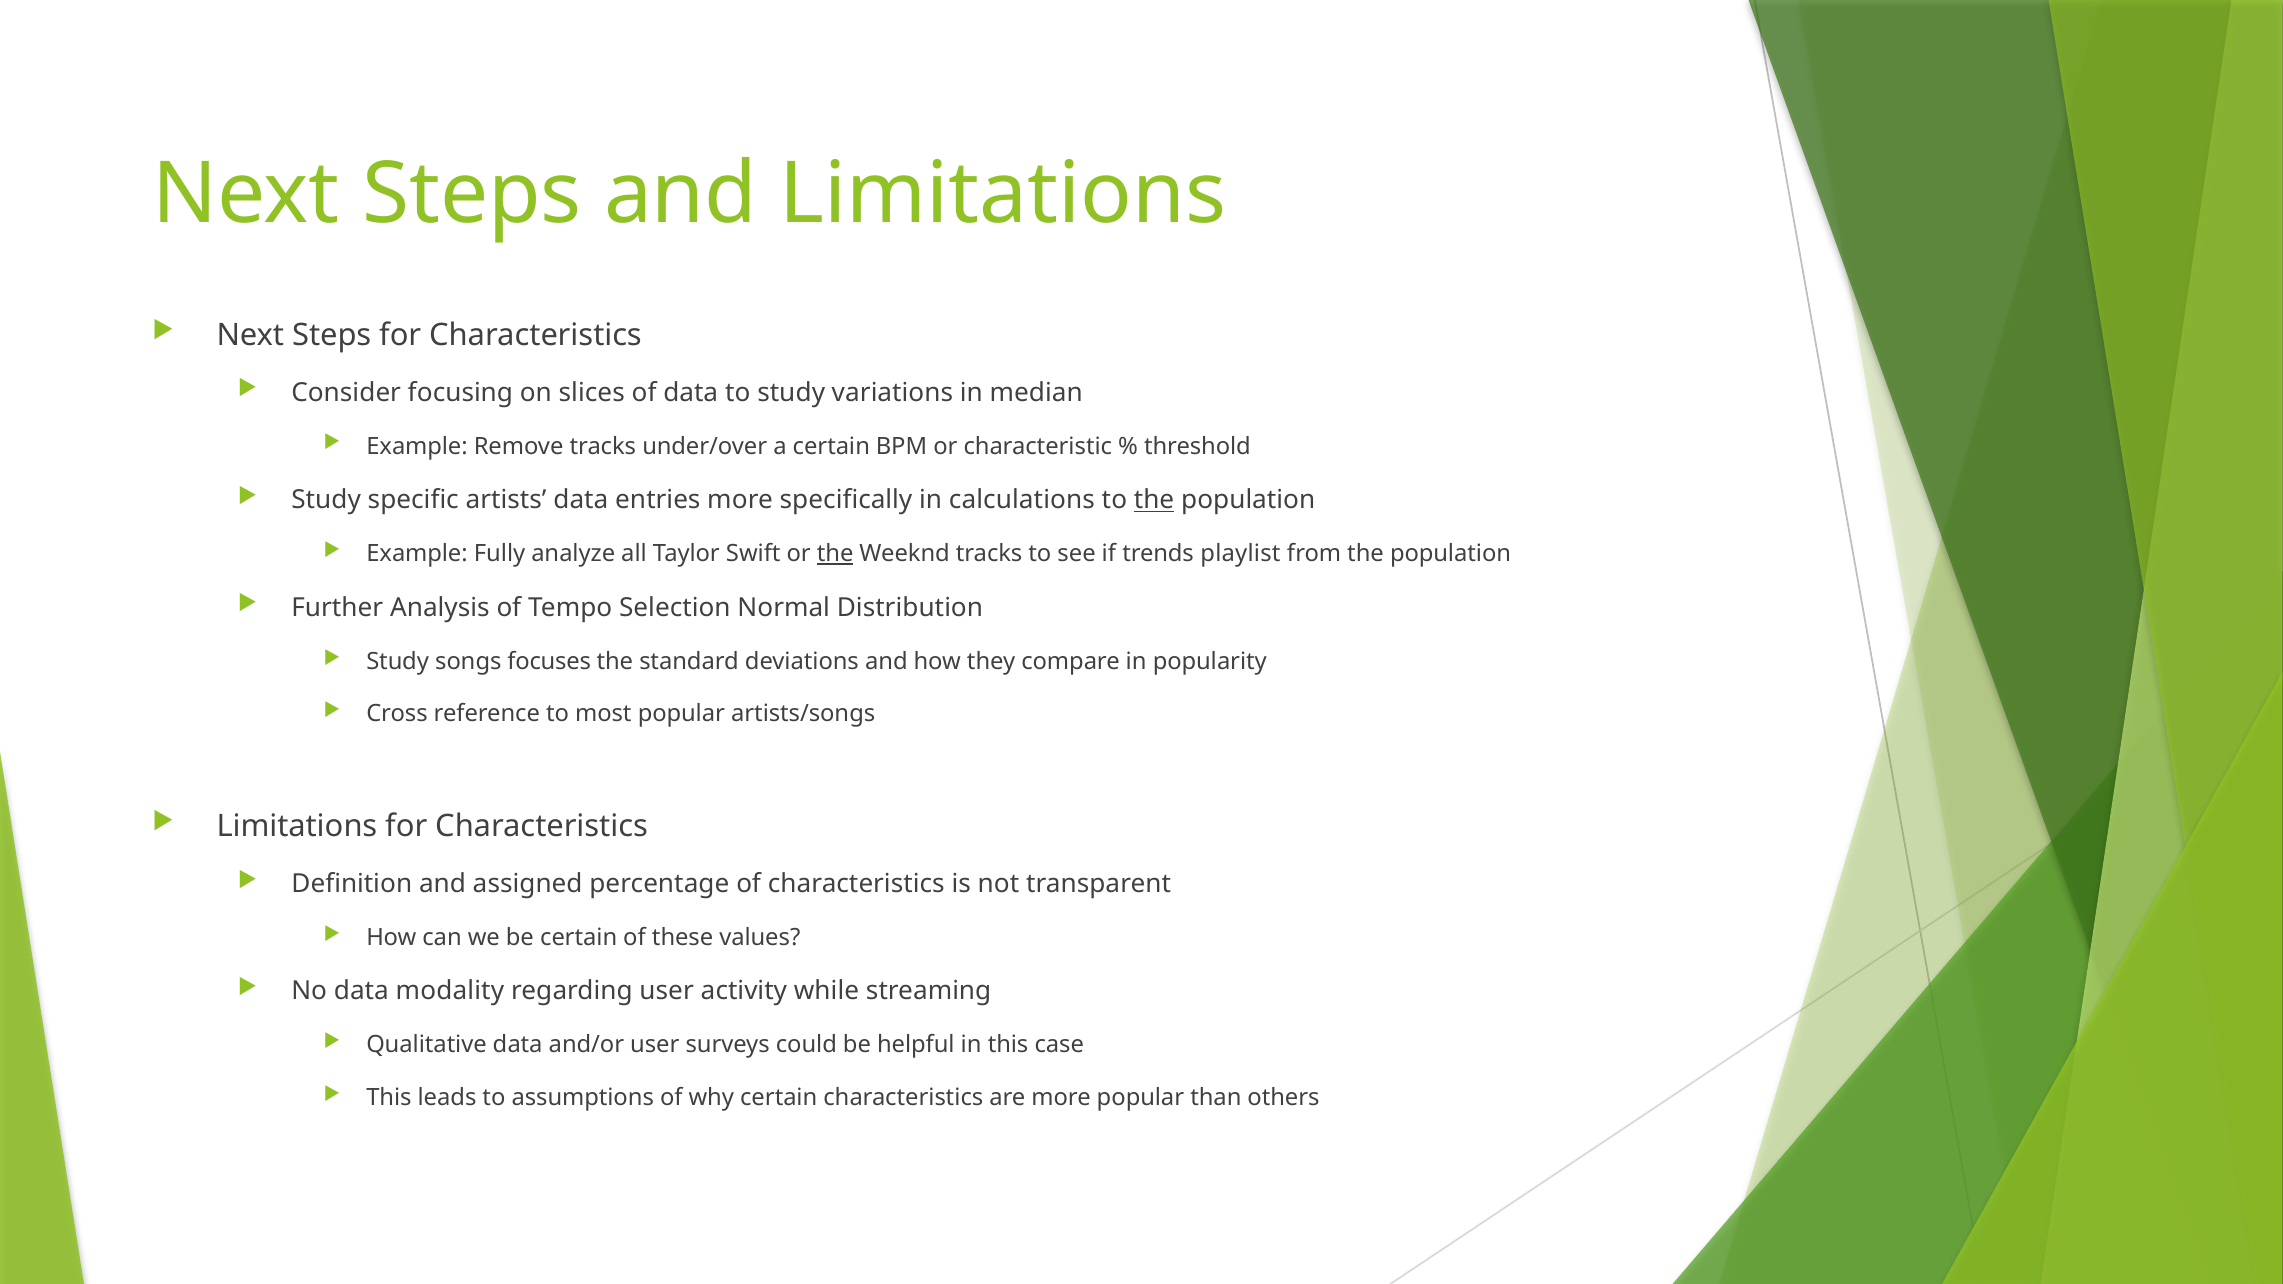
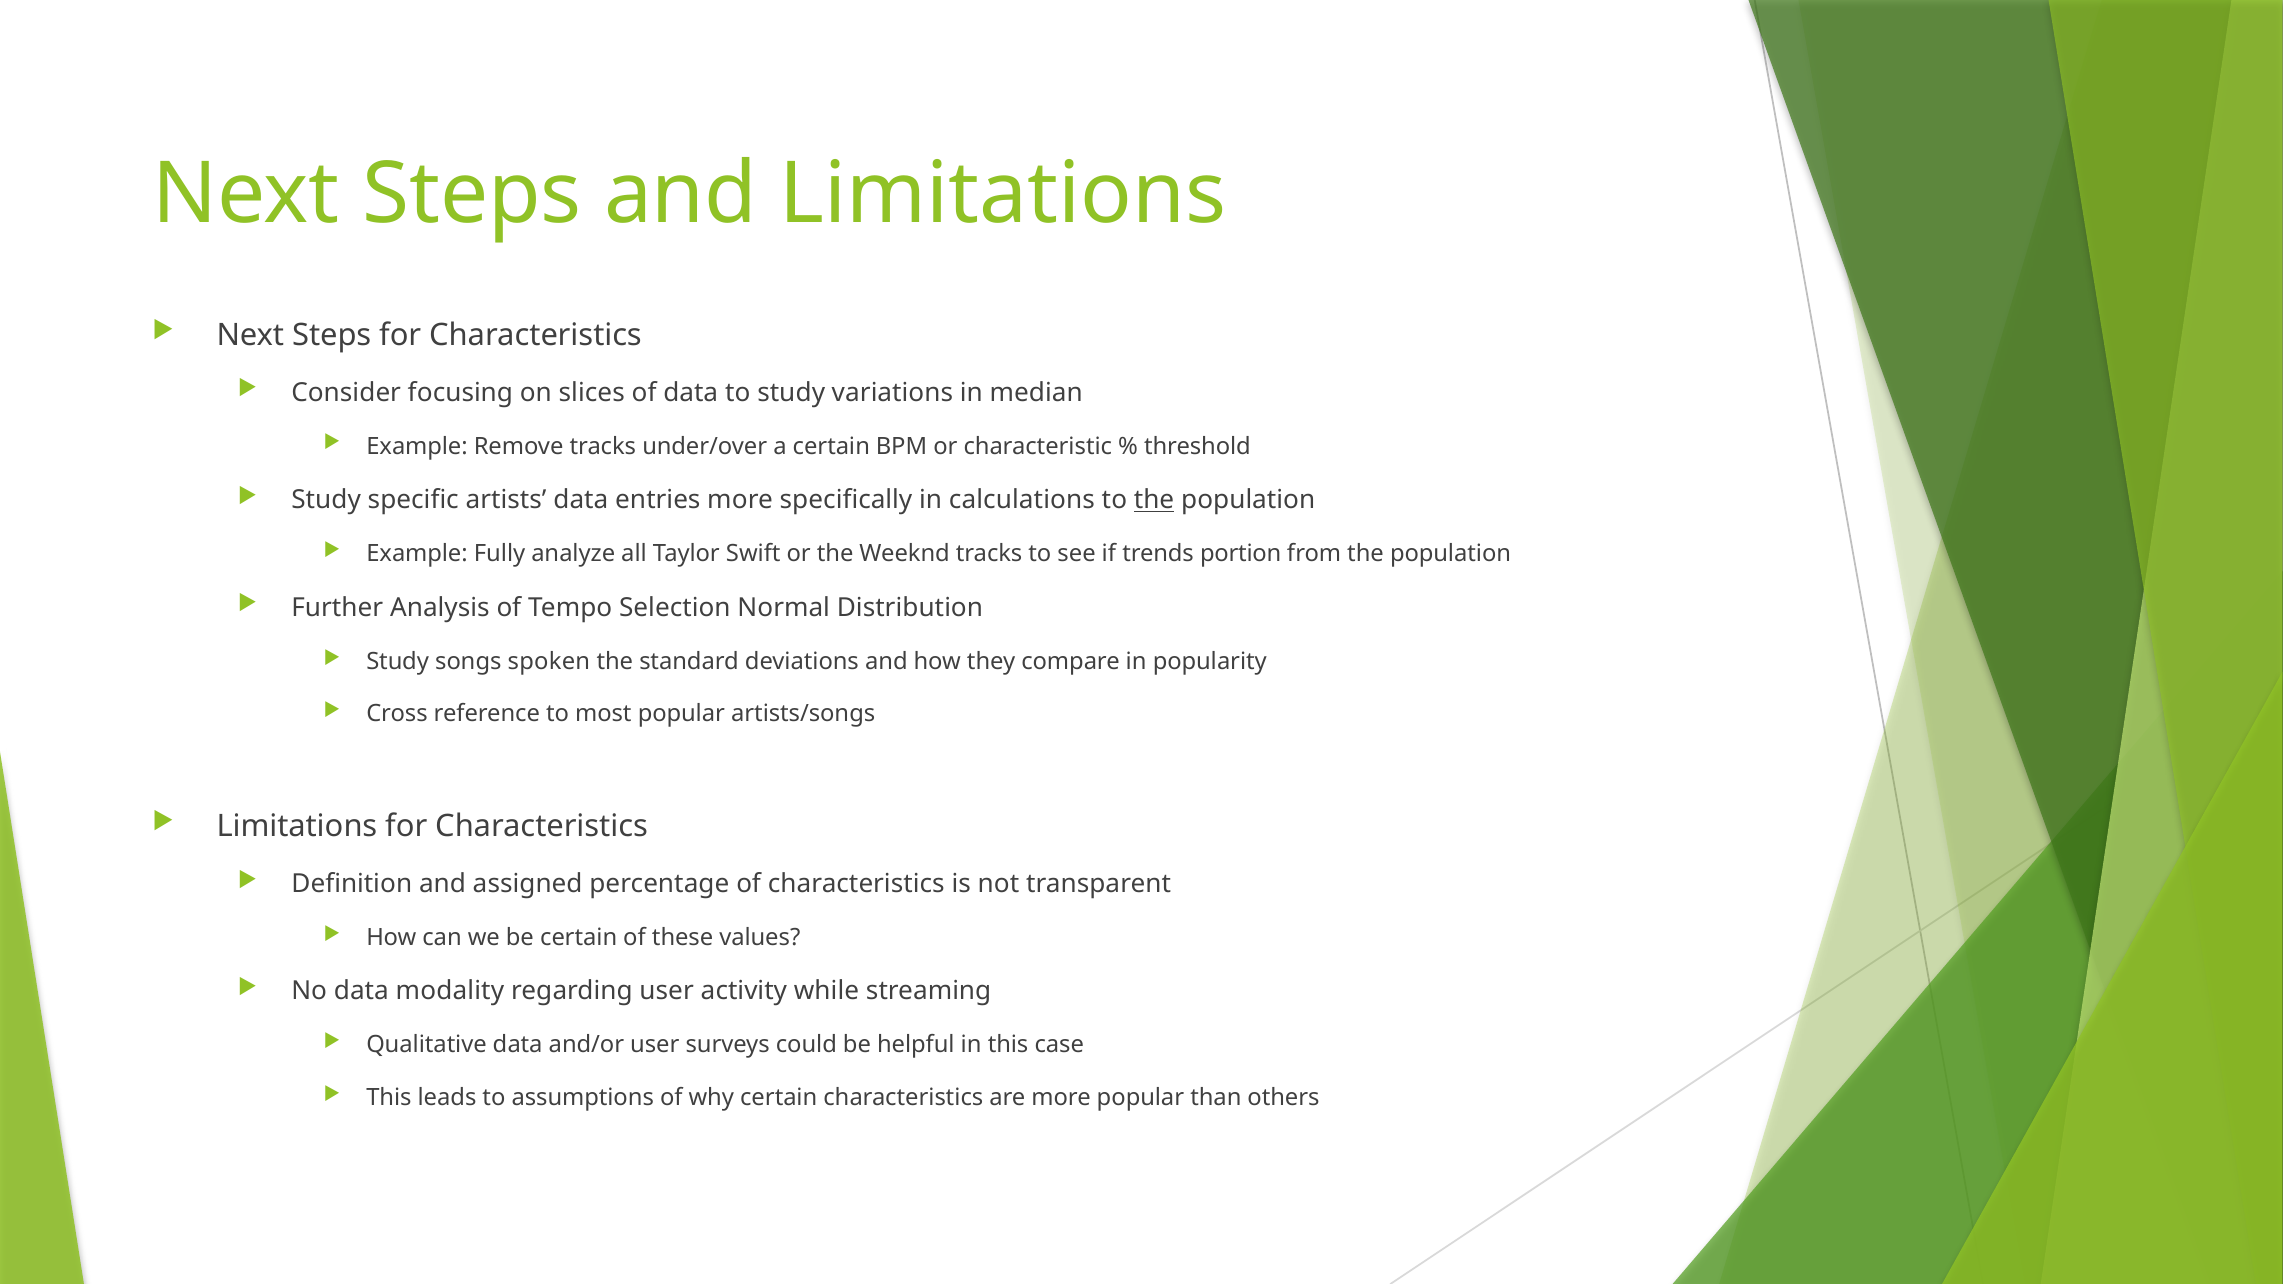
the at (835, 554) underline: present -> none
playlist: playlist -> portion
focuses: focuses -> spoken
